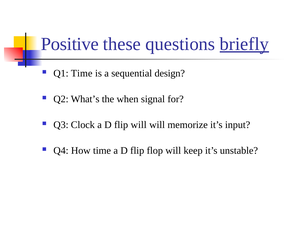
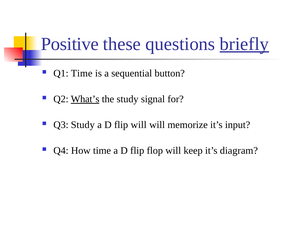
design: design -> button
What’s underline: none -> present
the when: when -> study
Q3 Clock: Clock -> Study
unstable: unstable -> diagram
